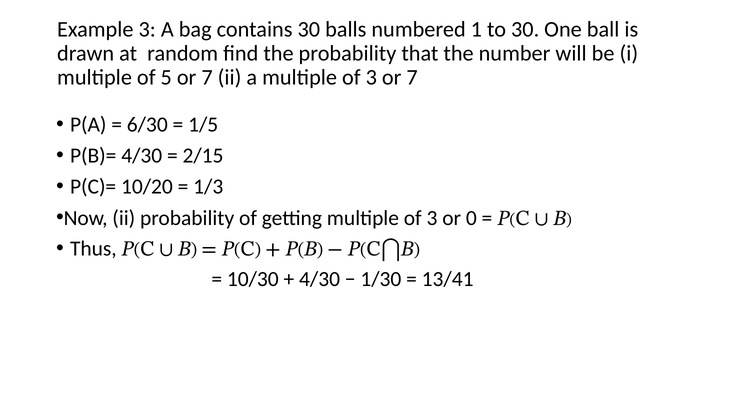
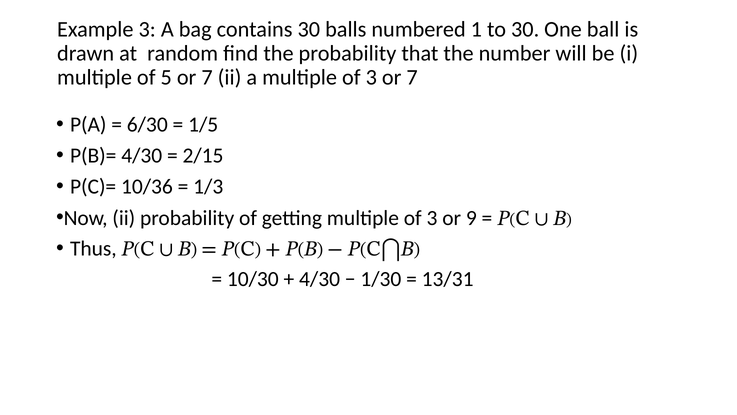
10/20: 10/20 -> 10/36
0: 0 -> 9
13/41: 13/41 -> 13/31
